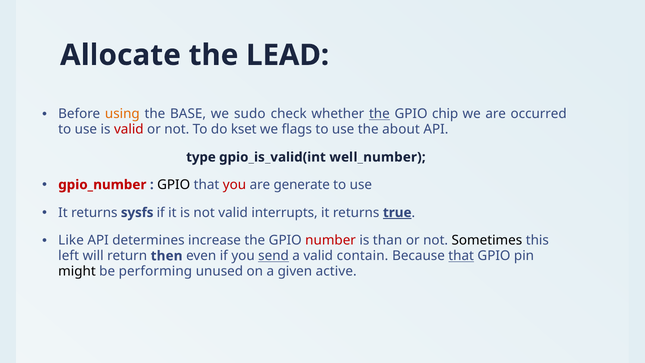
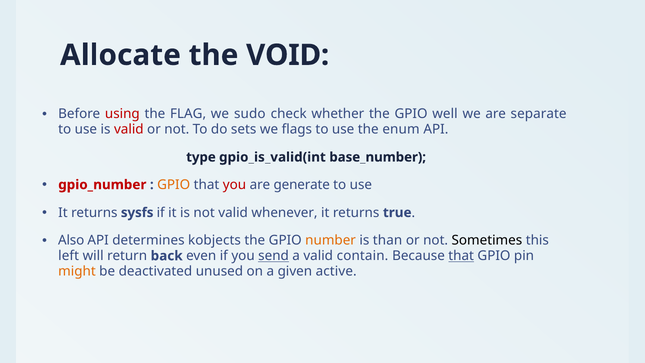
LEAD: LEAD -> VOID
using colour: orange -> red
BASE: BASE -> FLAG
the at (379, 114) underline: present -> none
chip: chip -> well
occurred: occurred -> separate
kset: kset -> sets
about: about -> enum
well_number: well_number -> base_number
GPIO at (174, 185) colour: black -> orange
interrupts: interrupts -> whenever
true underline: present -> none
Like: Like -> Also
increase: increase -> kobjects
number colour: red -> orange
then: then -> back
might colour: black -> orange
performing: performing -> deactivated
